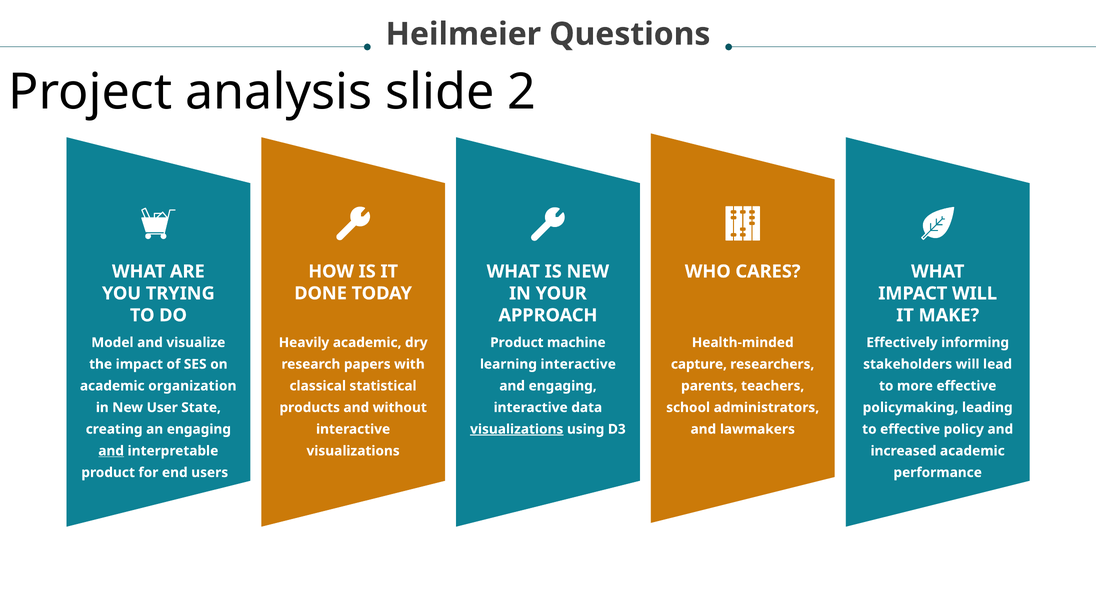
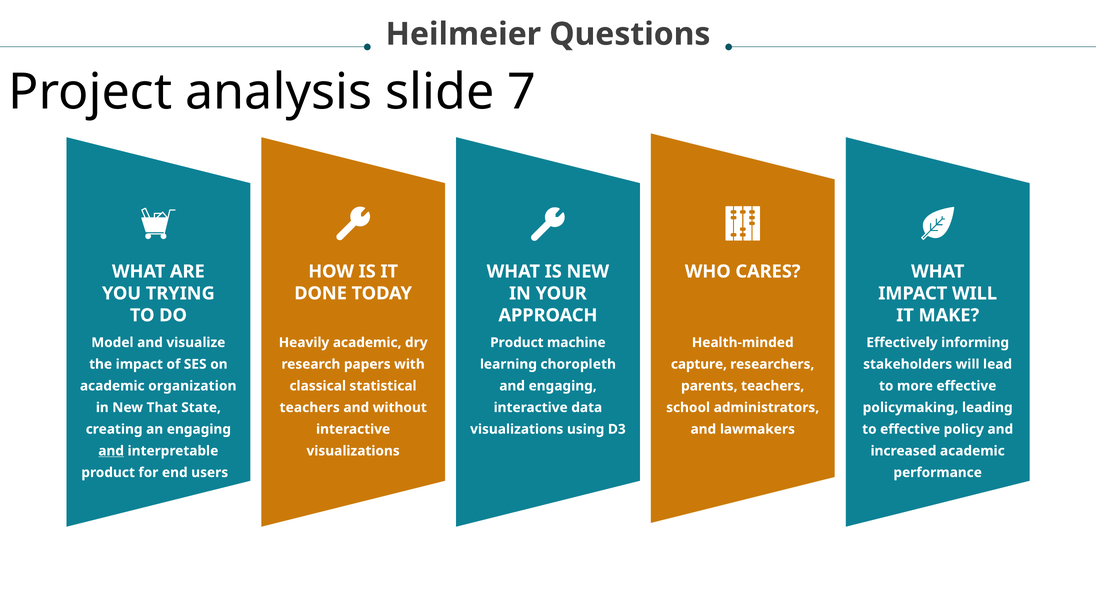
2: 2 -> 7
learning interactive: interactive -> choropleth
User: User -> That
products at (310, 408): products -> teachers
visualizations at (517, 430) underline: present -> none
